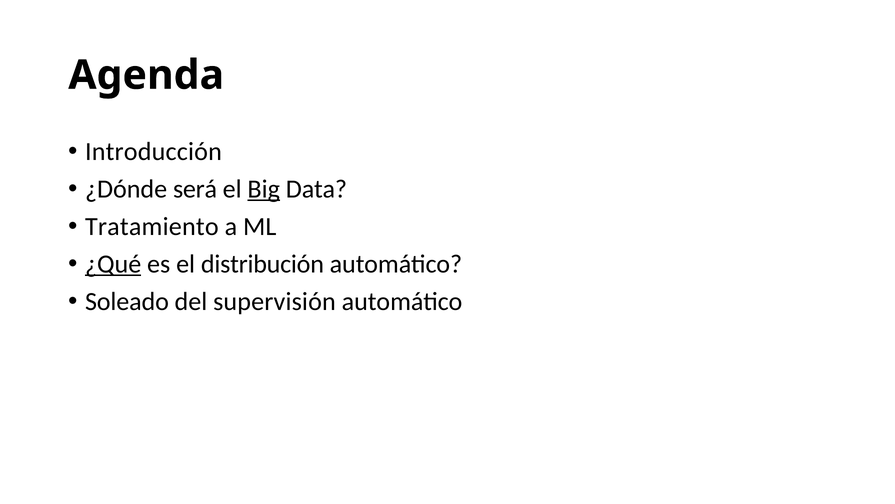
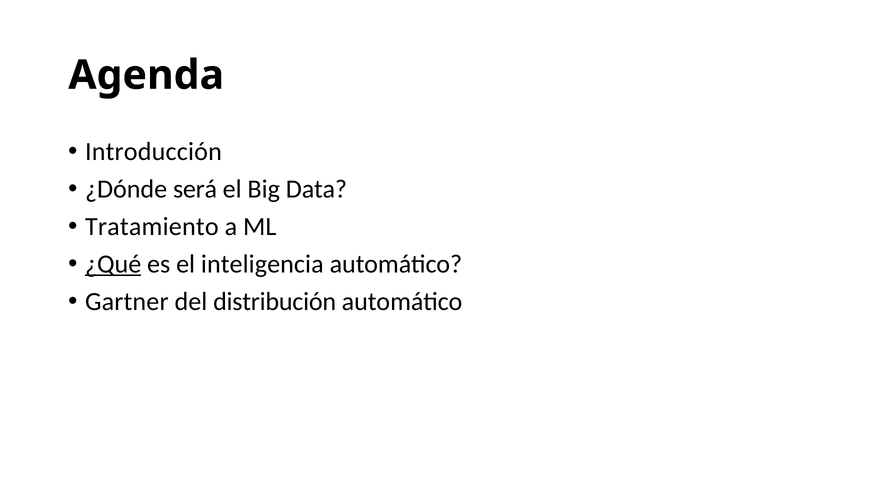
Big underline: present -> none
distribución: distribución -> inteligencia
Soleado: Soleado -> Gartner
supervisión: supervisión -> distribución
